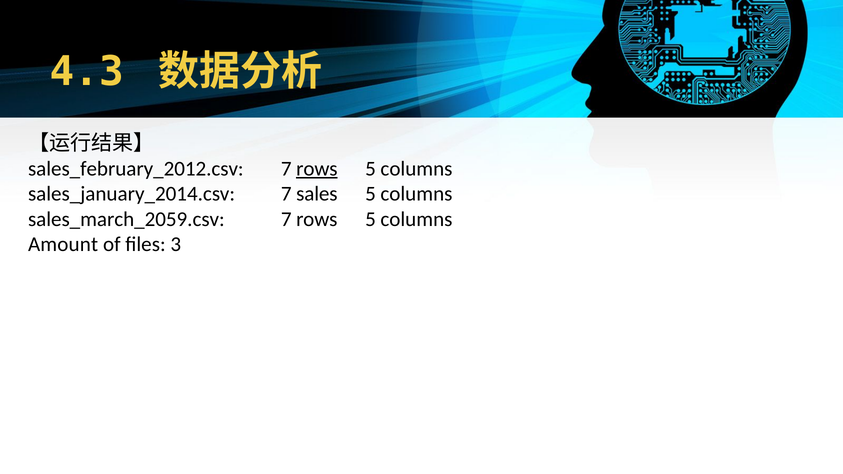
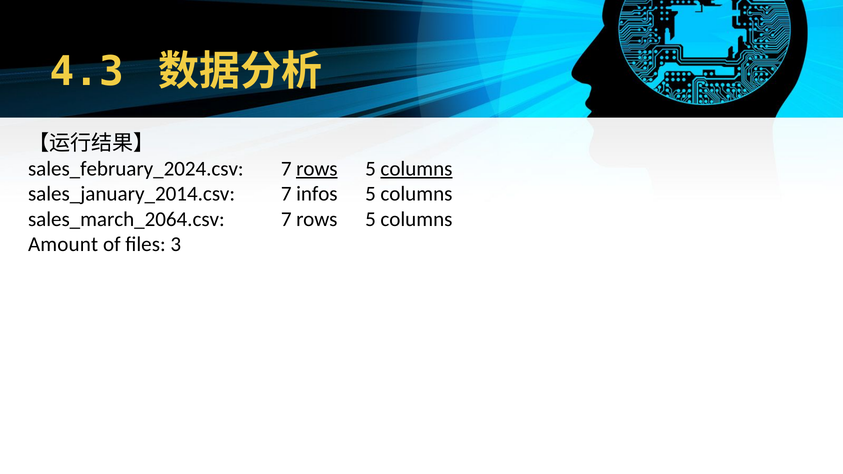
sales_february_2012.csv: sales_february_2012.csv -> sales_february_2024.csv
columns at (416, 169) underline: none -> present
sales: sales -> infos
sales_march_2059.csv: sales_march_2059.csv -> sales_march_2064.csv
